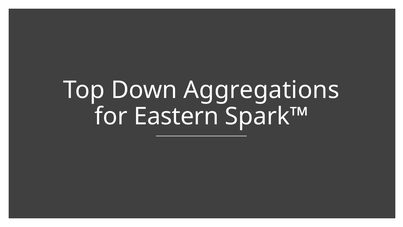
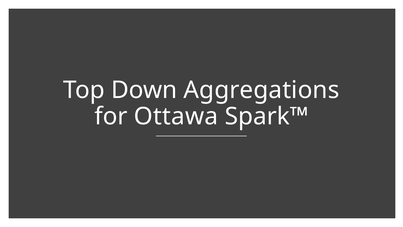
Eastern: Eastern -> Ottawa
